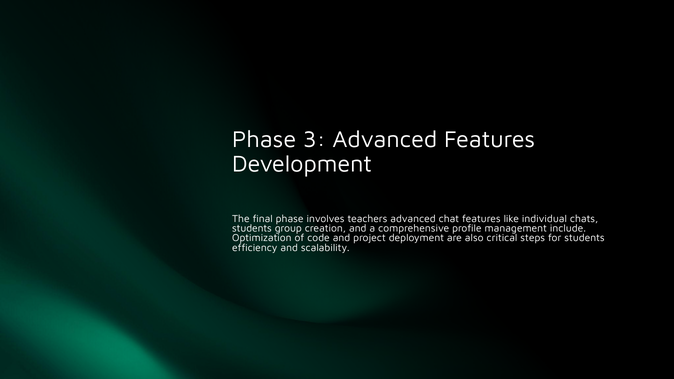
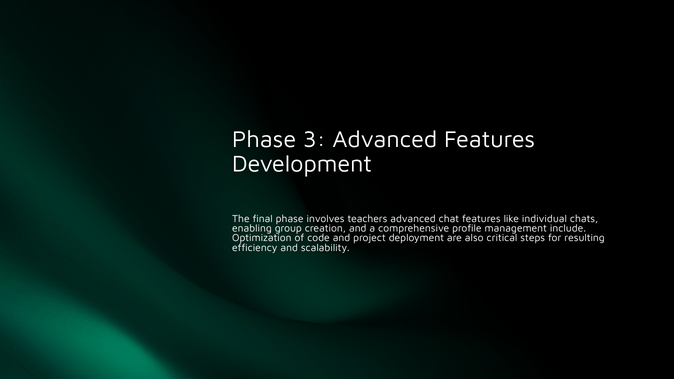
students at (252, 228): students -> enabling
for students: students -> resulting
